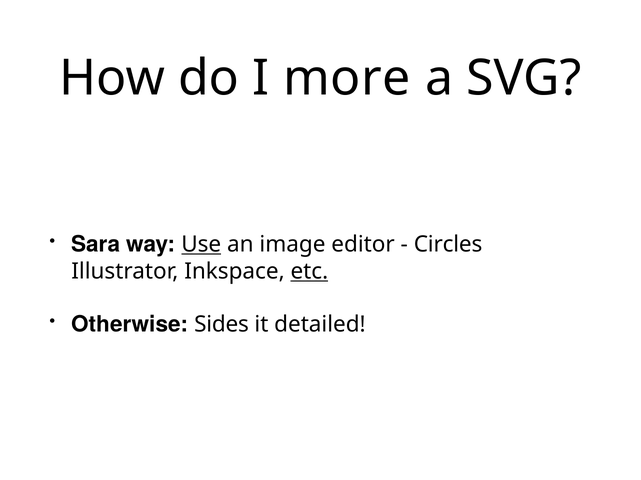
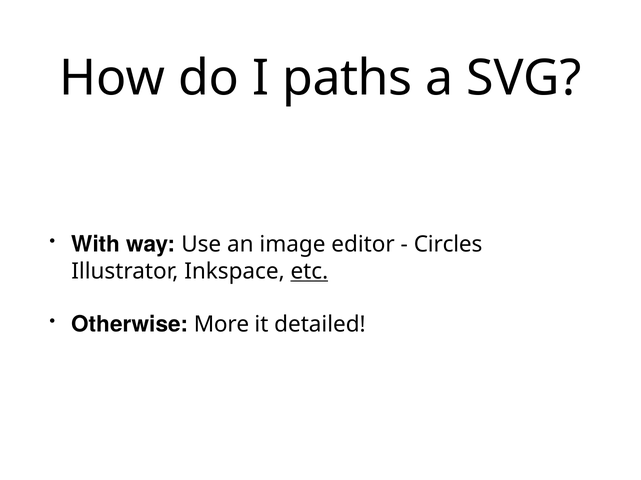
more: more -> paths
Sara: Sara -> With
Use underline: present -> none
Sides: Sides -> More
